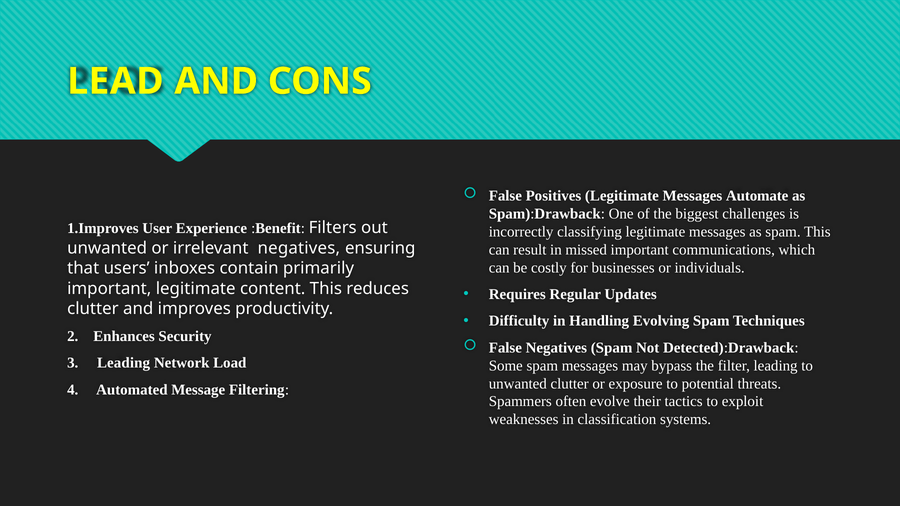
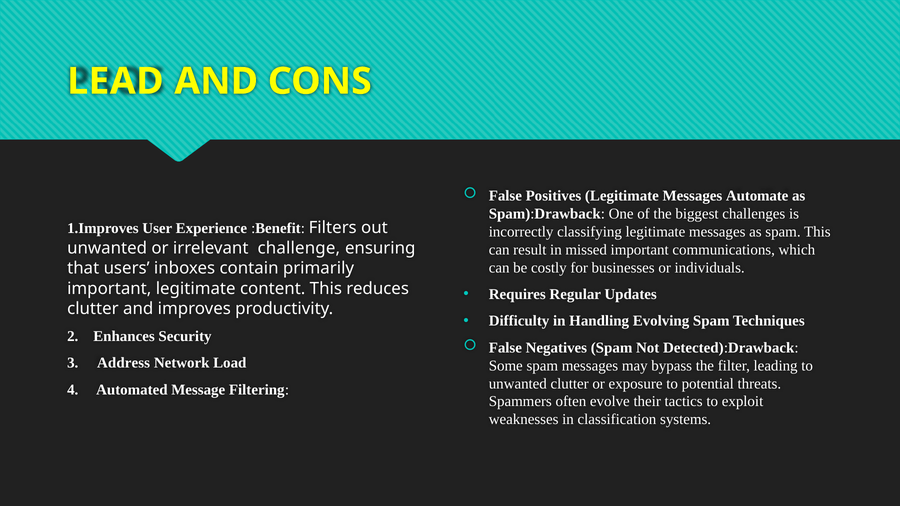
irrelevant negatives: negatives -> challenge
3 Leading: Leading -> Address
